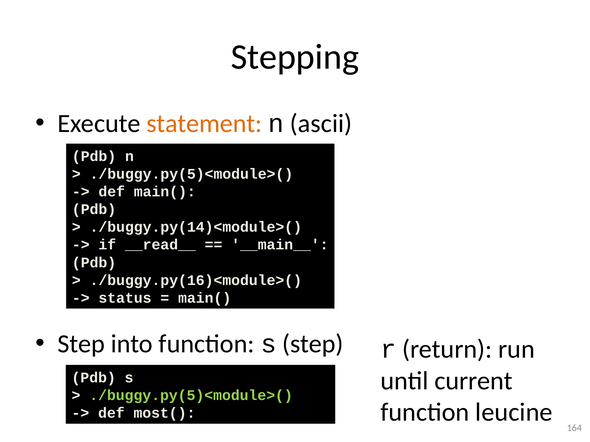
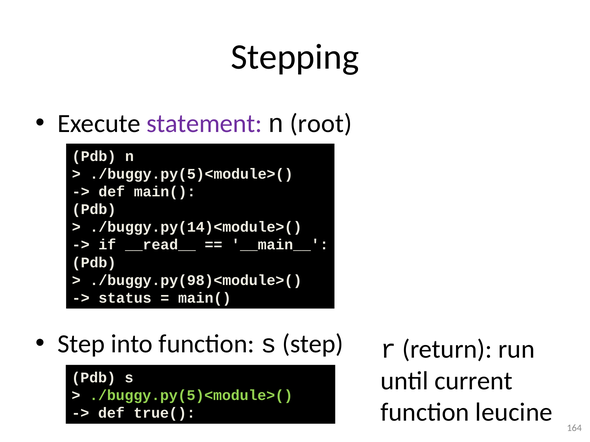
statement colour: orange -> purple
ascii: ascii -> root
./buggy.py(16)<module>(: ./buggy.py(16)<module>( -> ./buggy.py(98)<module>(
most(: most( -> true(
